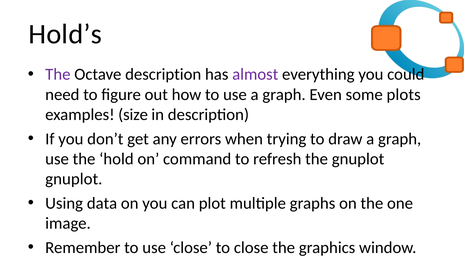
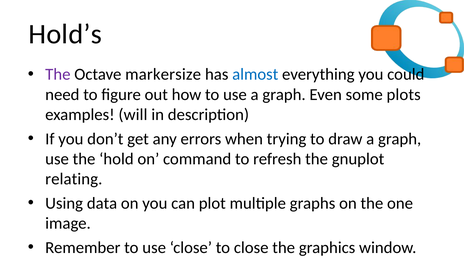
Octave description: description -> markersize
almost colour: purple -> blue
size: size -> will
gnuplot at (74, 179): gnuplot -> relating
